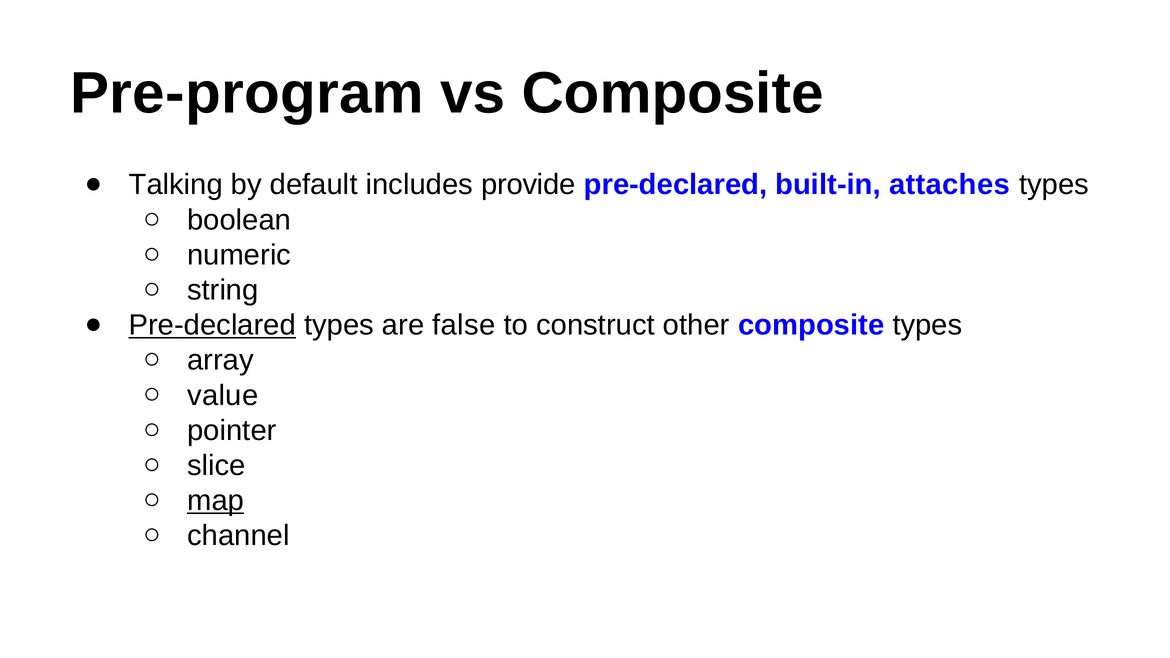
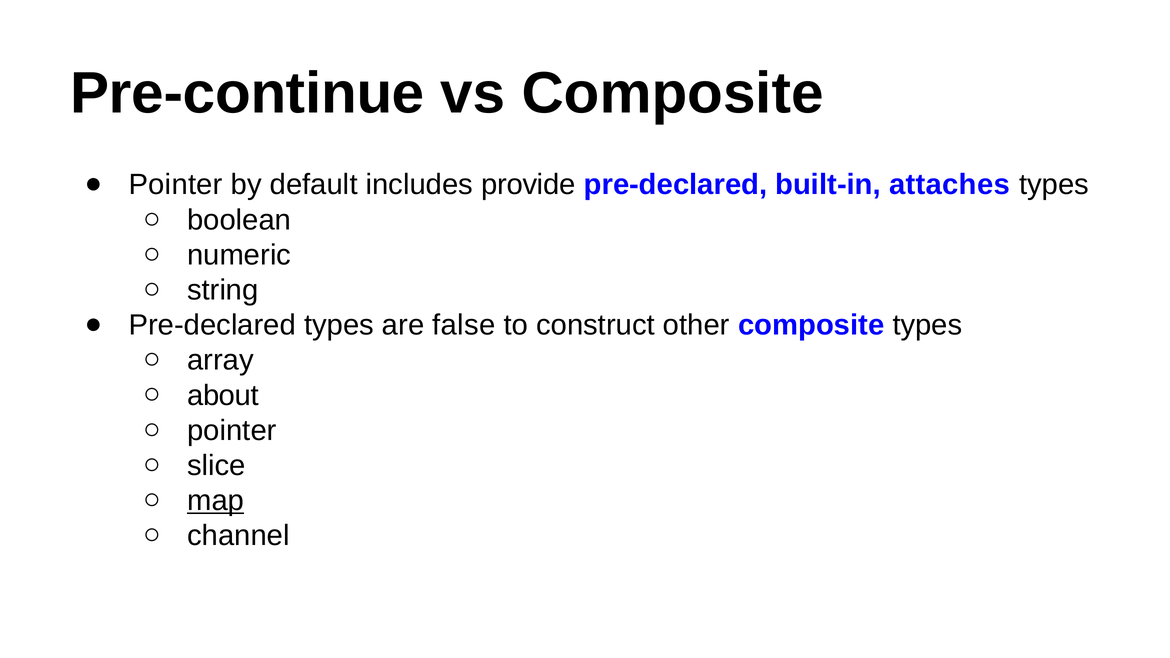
Pre-program: Pre-program -> Pre-continue
Talking at (176, 185): Talking -> Pointer
Pre-declared at (212, 325) underline: present -> none
value: value -> about
